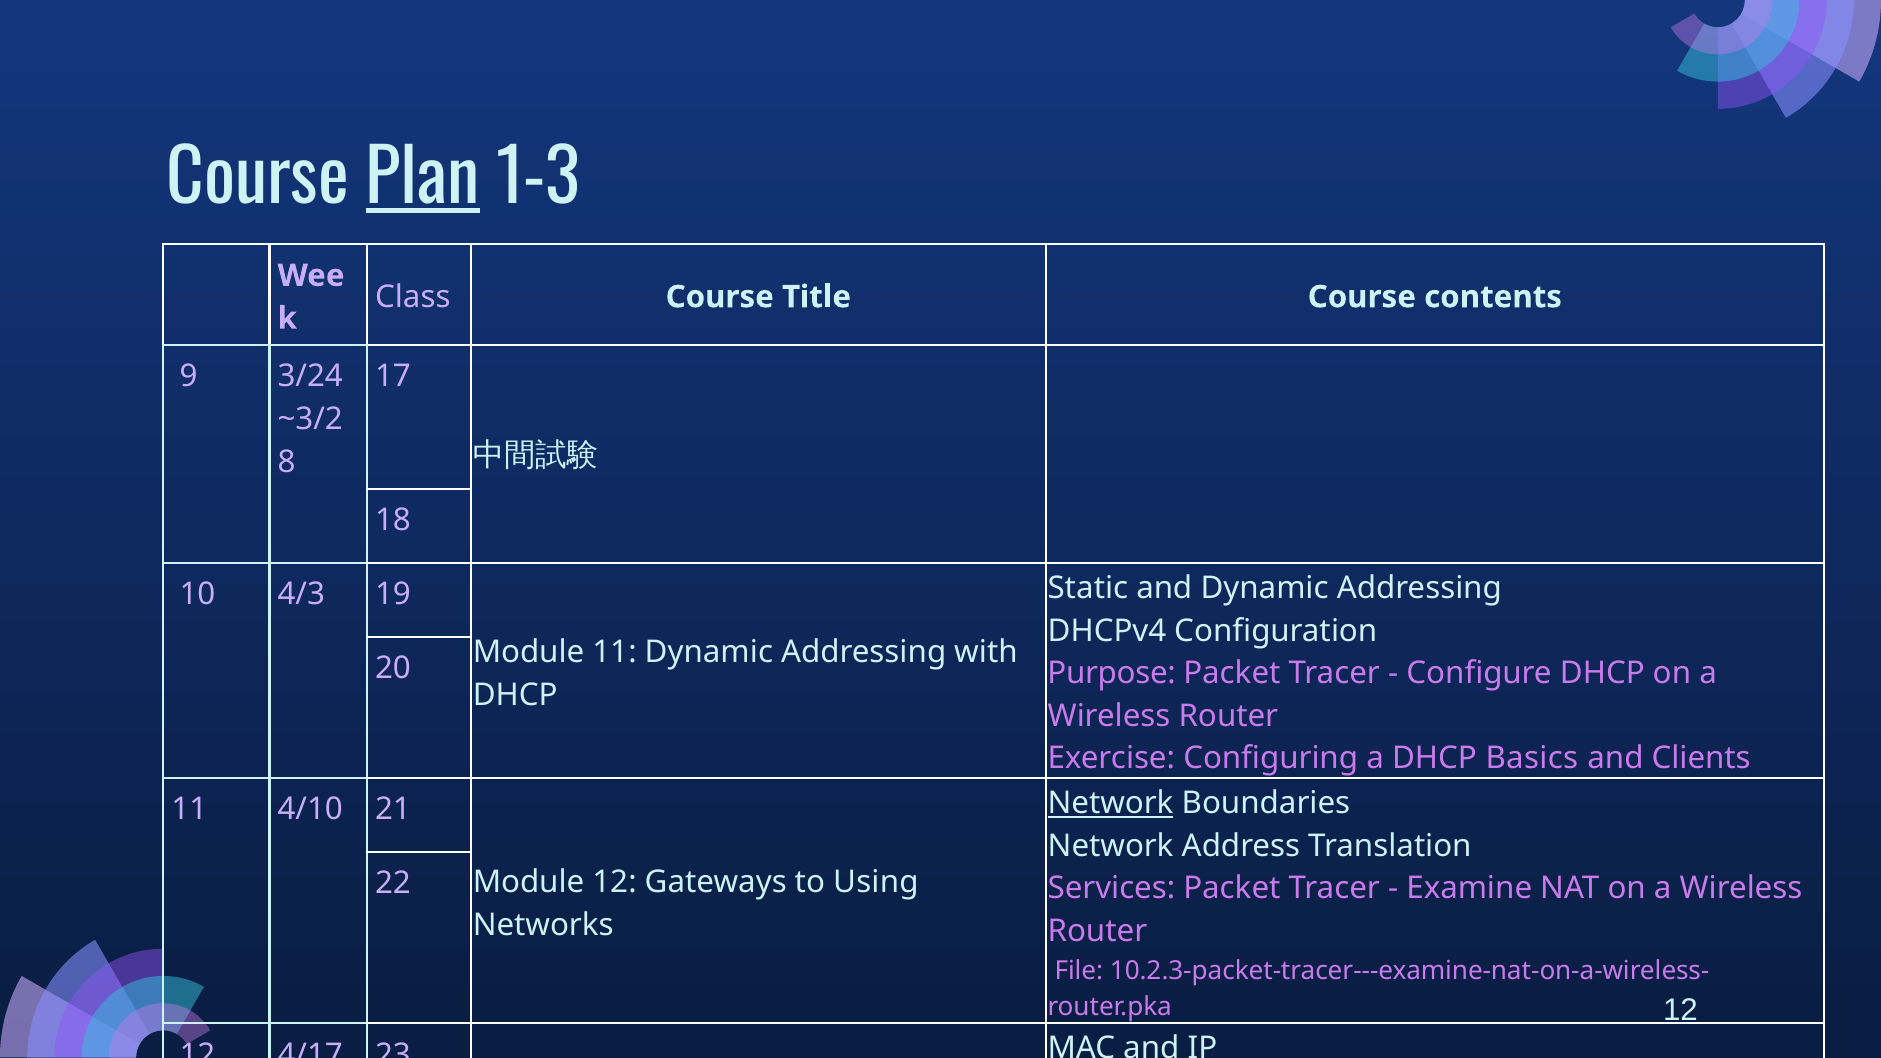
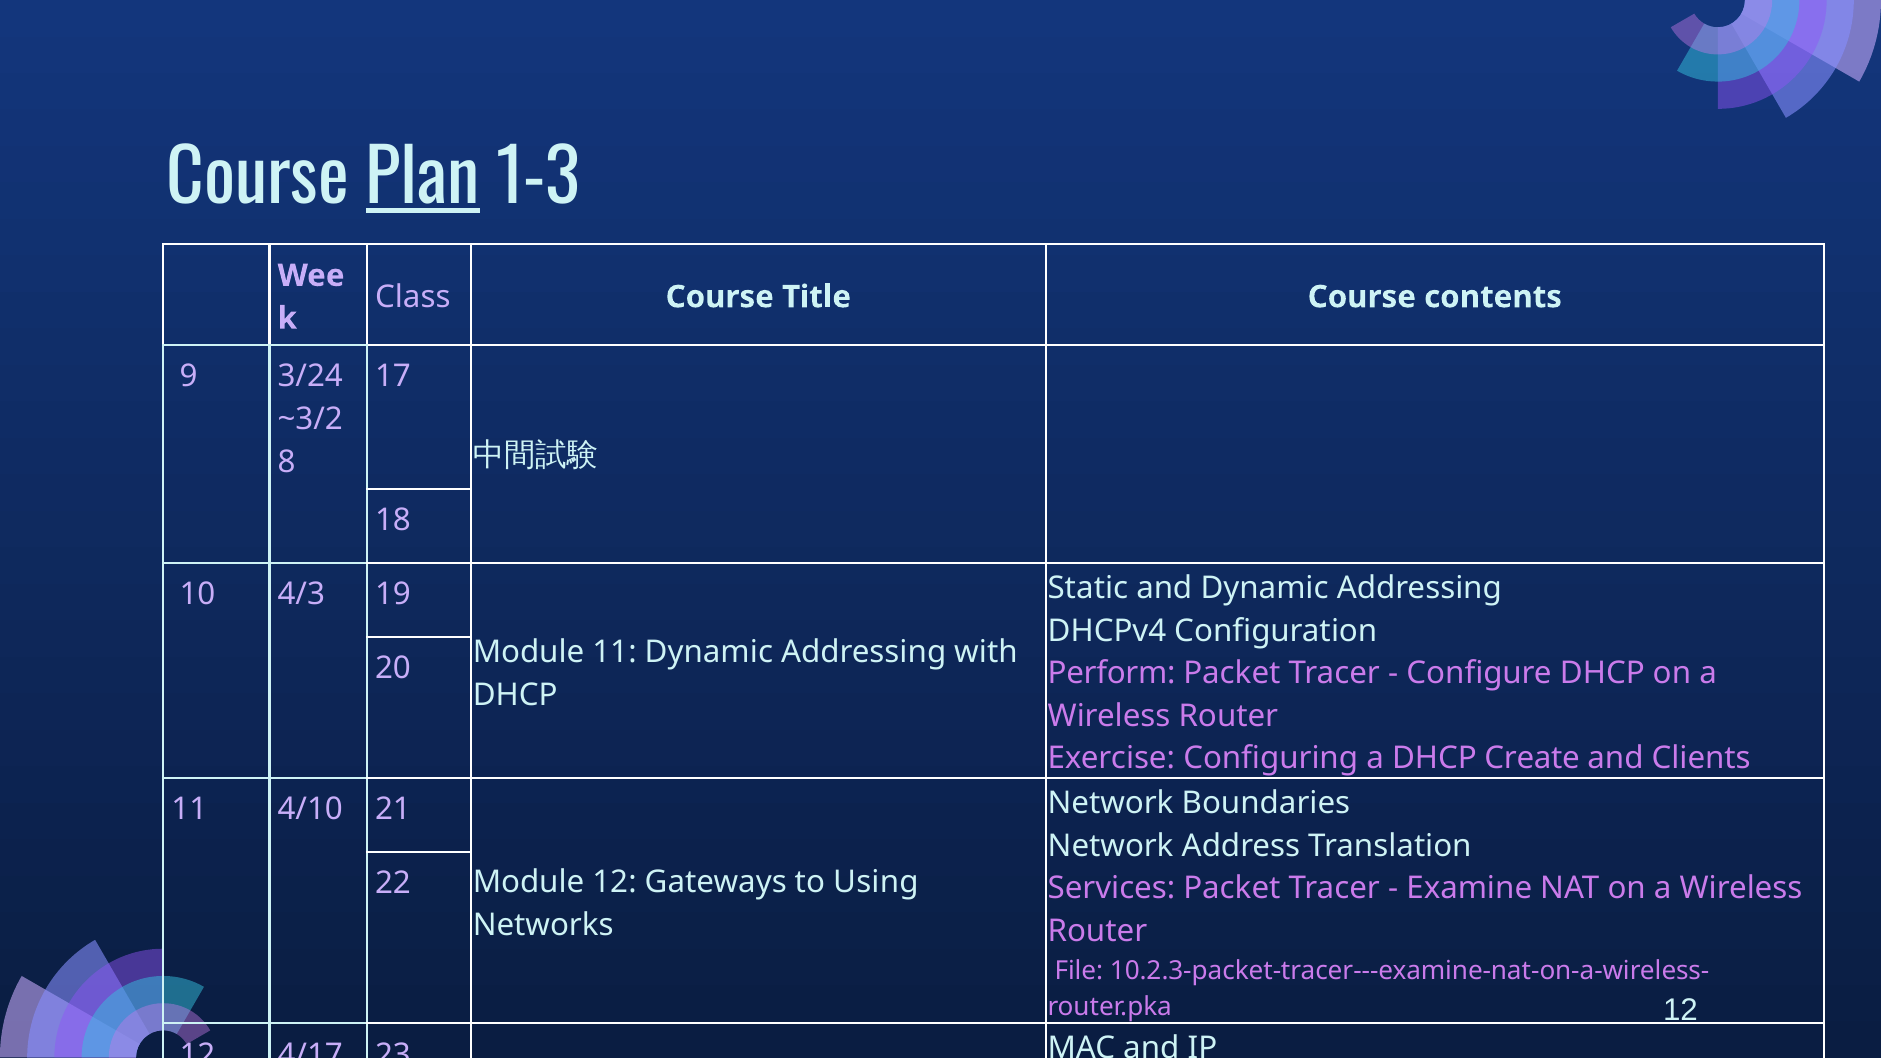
Purpose: Purpose -> Perform
Basics: Basics -> Create
Network at (1111, 803) underline: present -> none
